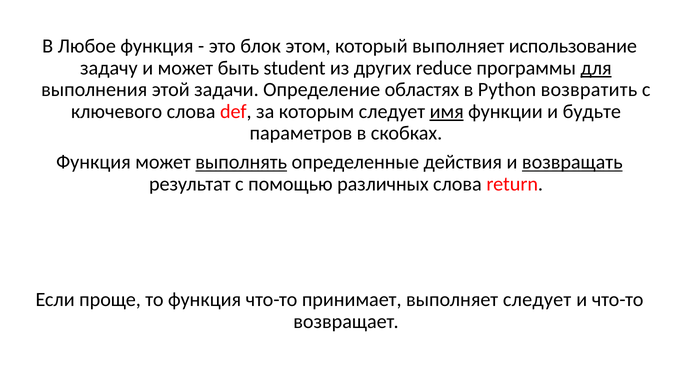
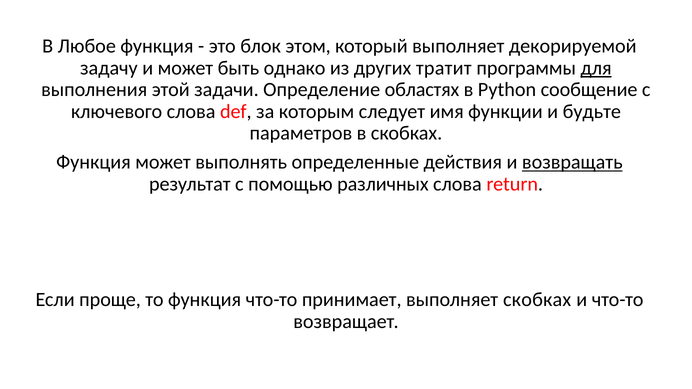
использование: использование -> декорируемой
student: student -> однако
reduce: reduce -> тратит
возвратить: возвратить -> сообщение
имя underline: present -> none
выполнять underline: present -> none
выполняет следует: следует -> скобках
